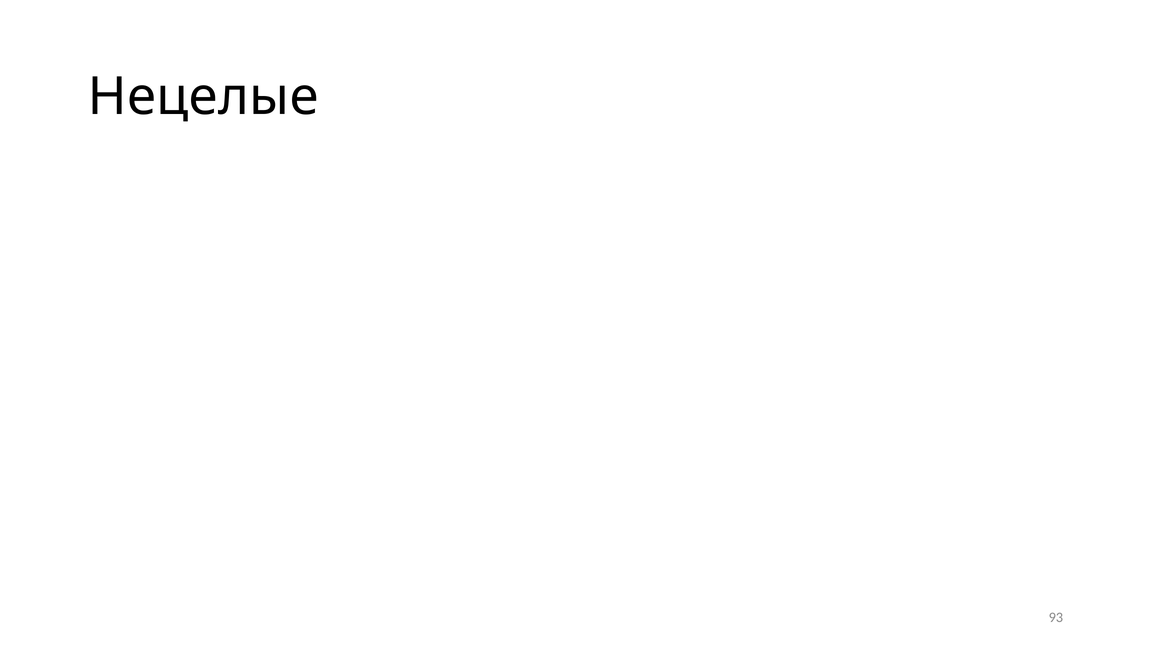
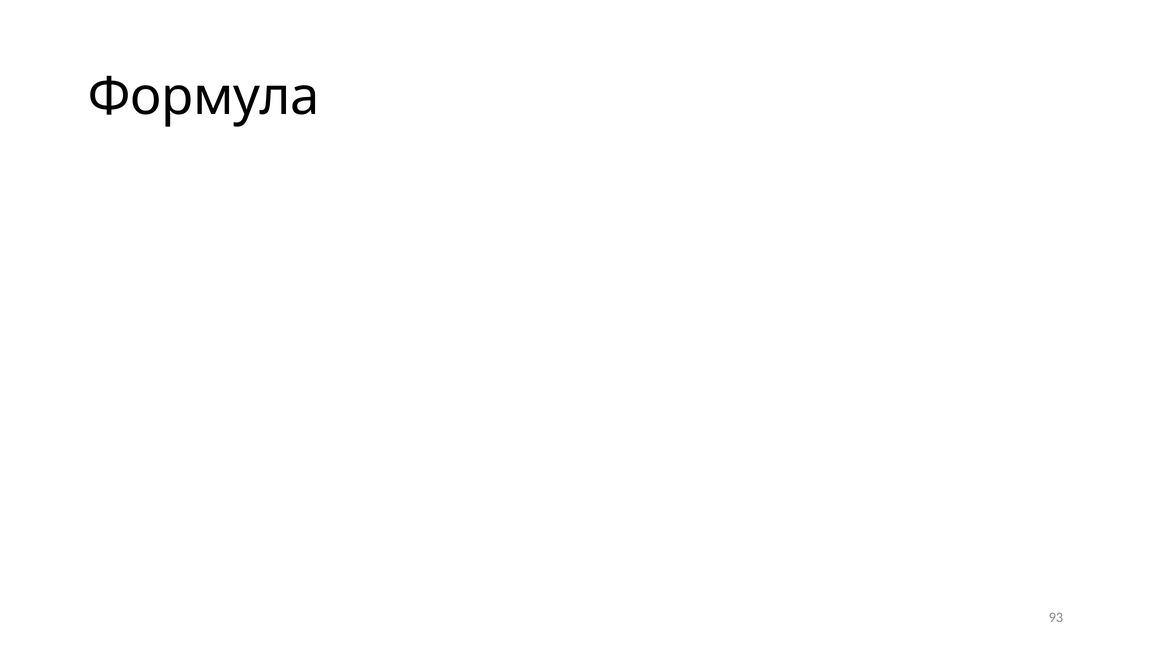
Нецелые: Нецелые -> Формула
